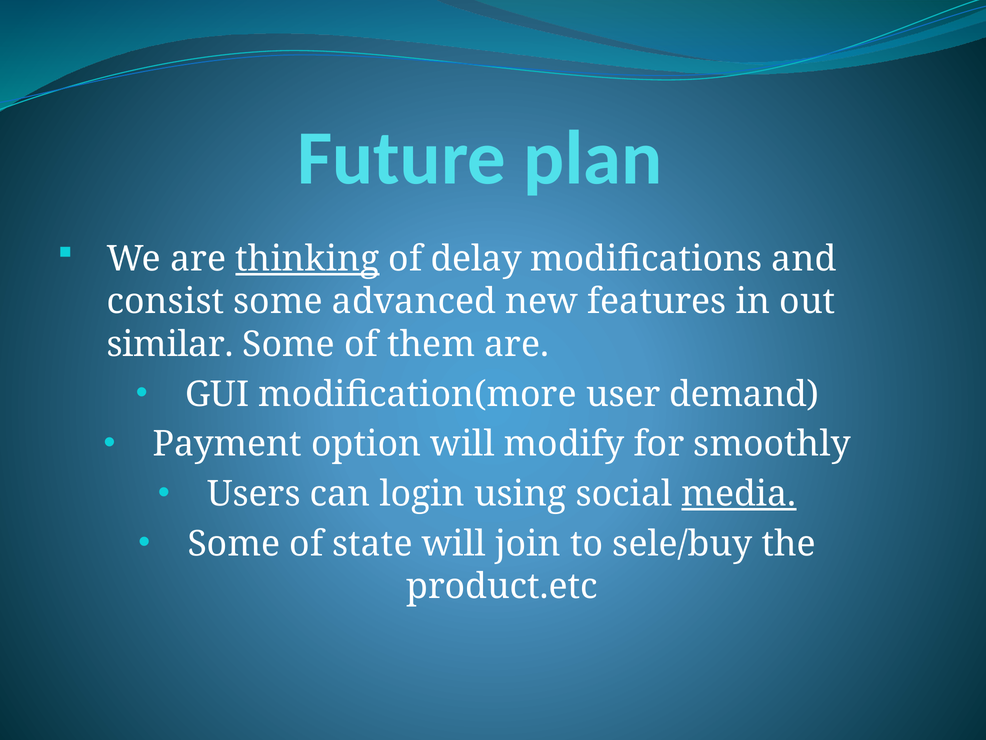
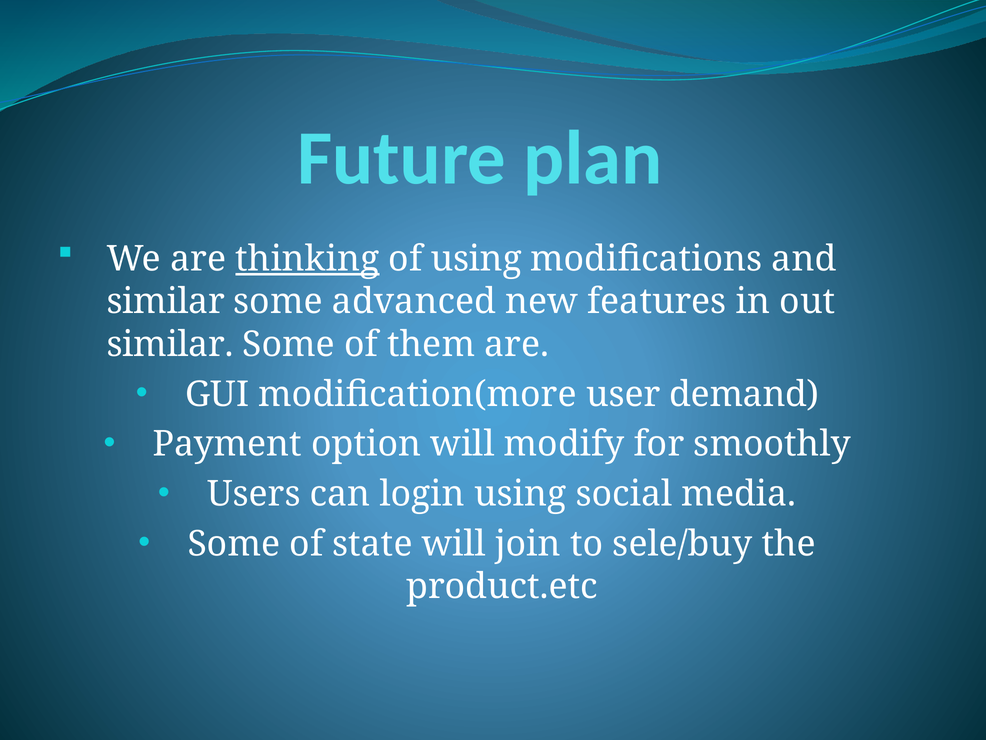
of delay: delay -> using
consist at (165, 301): consist -> similar
media underline: present -> none
